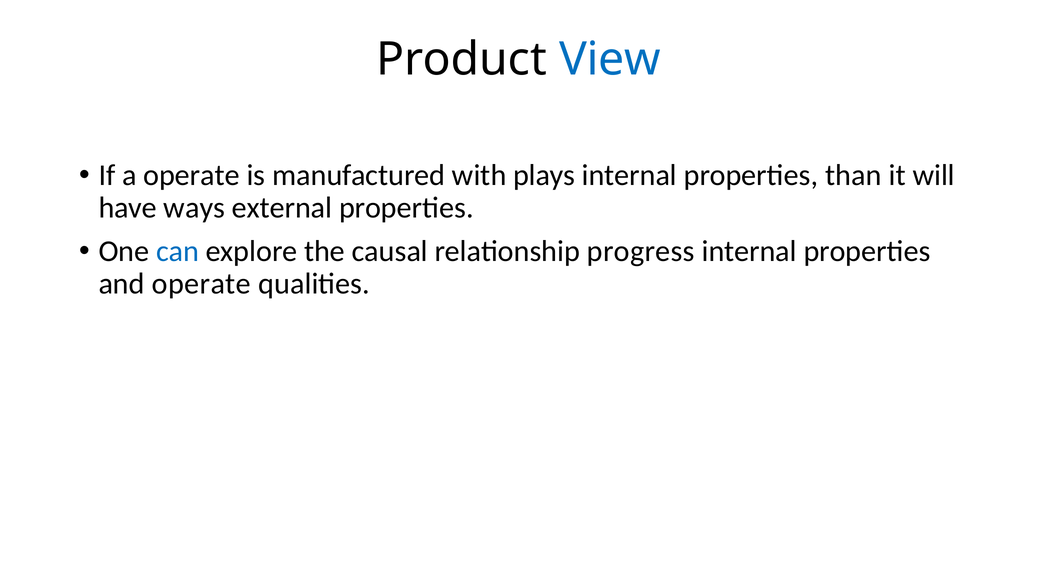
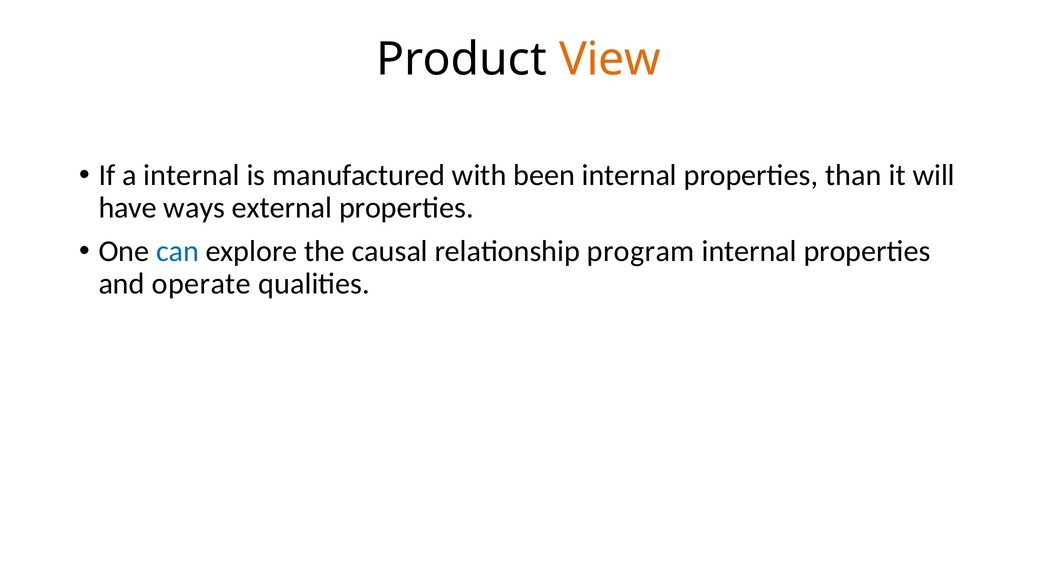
View colour: blue -> orange
a operate: operate -> internal
plays: plays -> been
progress: progress -> program
